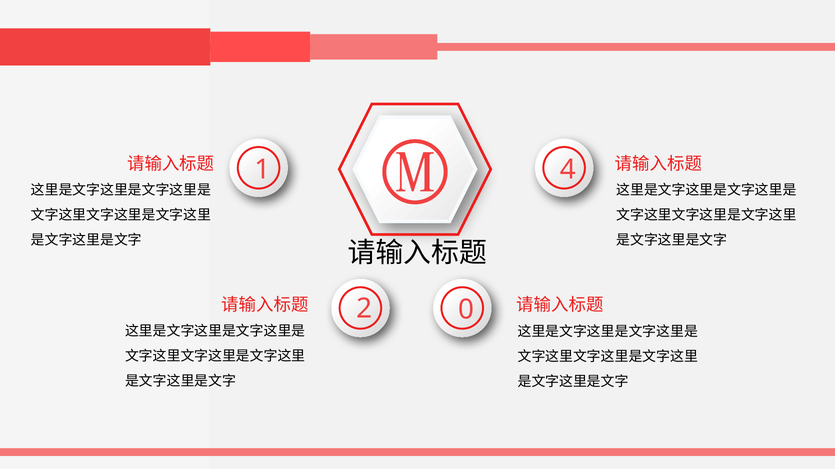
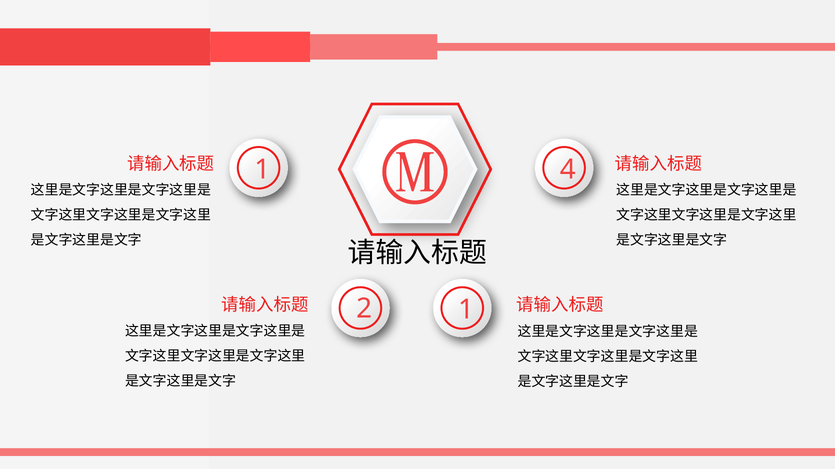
2 0: 0 -> 1
